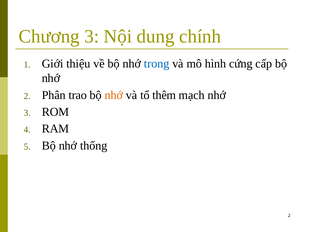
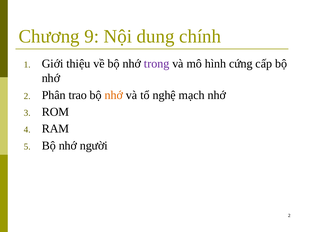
Chương 3: 3 -> 9
trong colour: blue -> purple
thêm: thêm -> nghệ
thống: thống -> người
